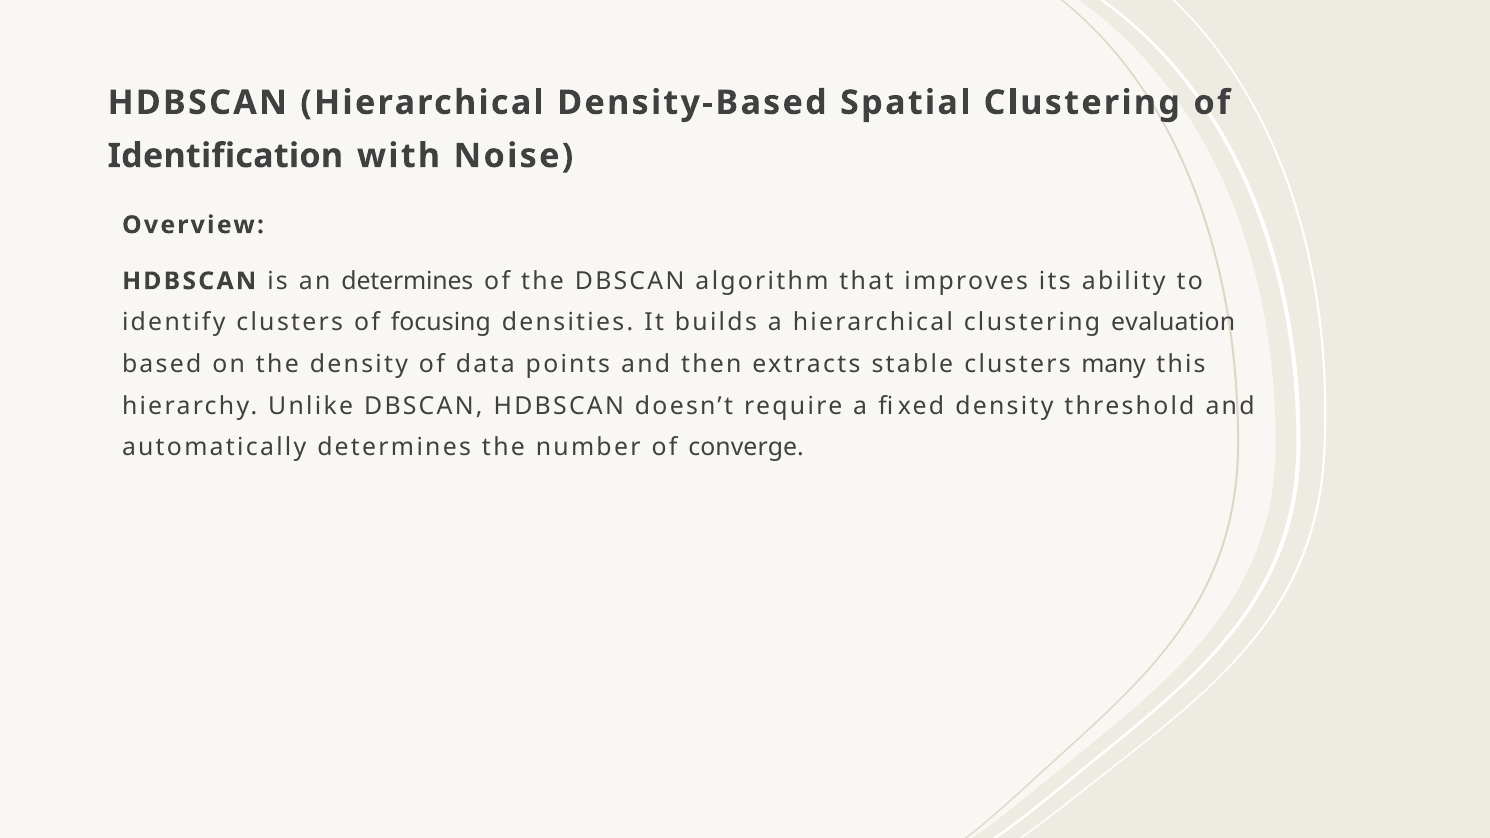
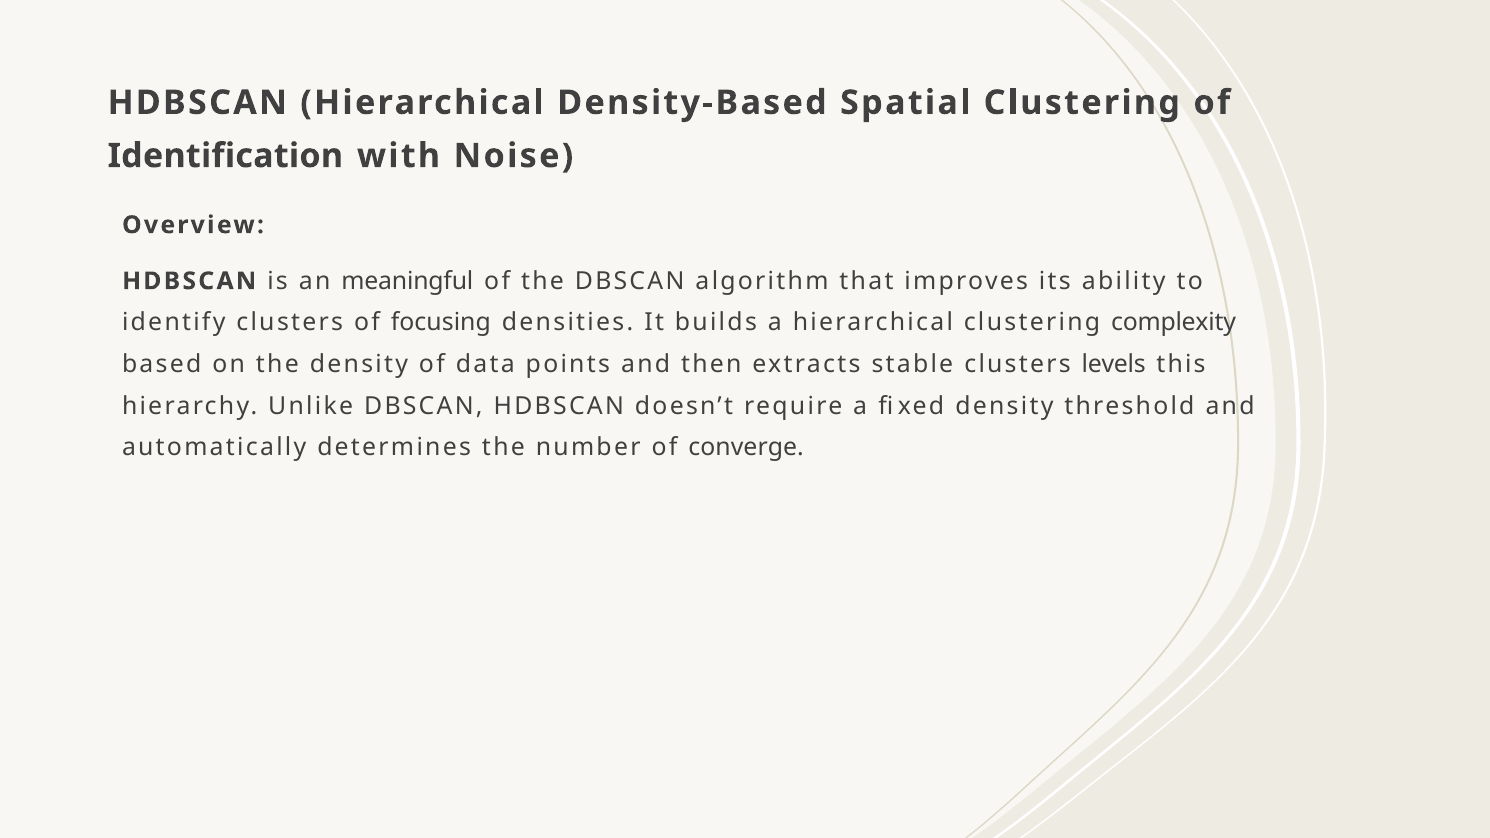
an determines: determines -> meaningful
evaluation: evaluation -> complexity
many: many -> levels
